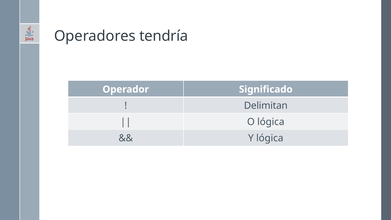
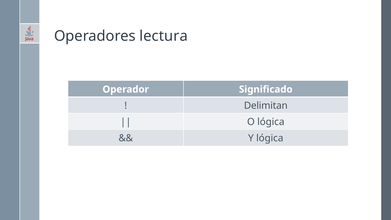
tendría: tendría -> lectura
